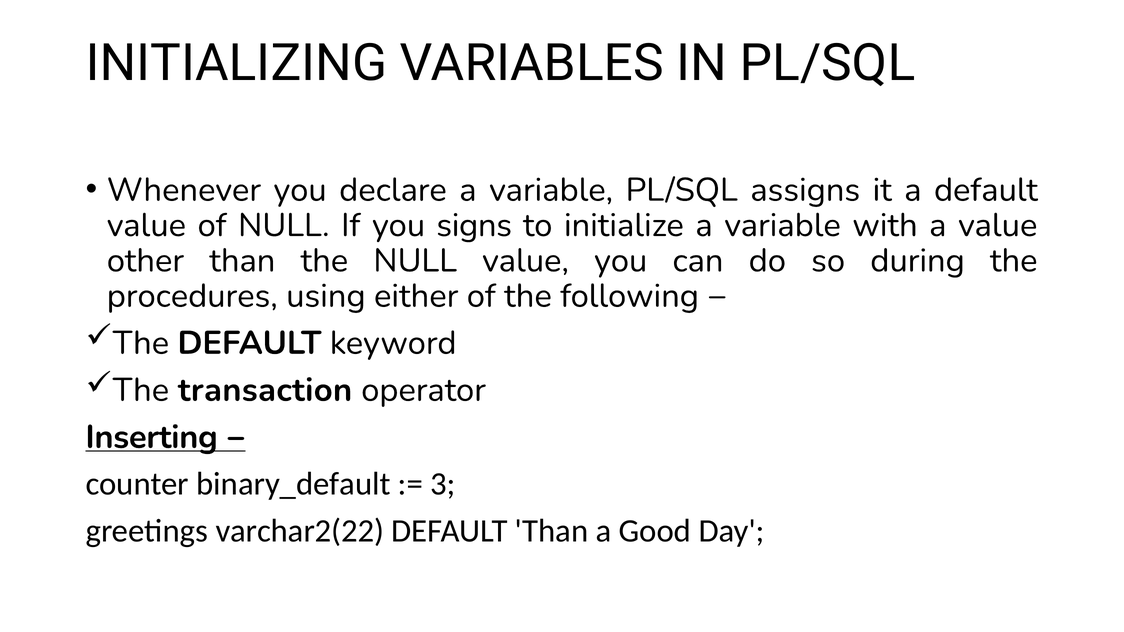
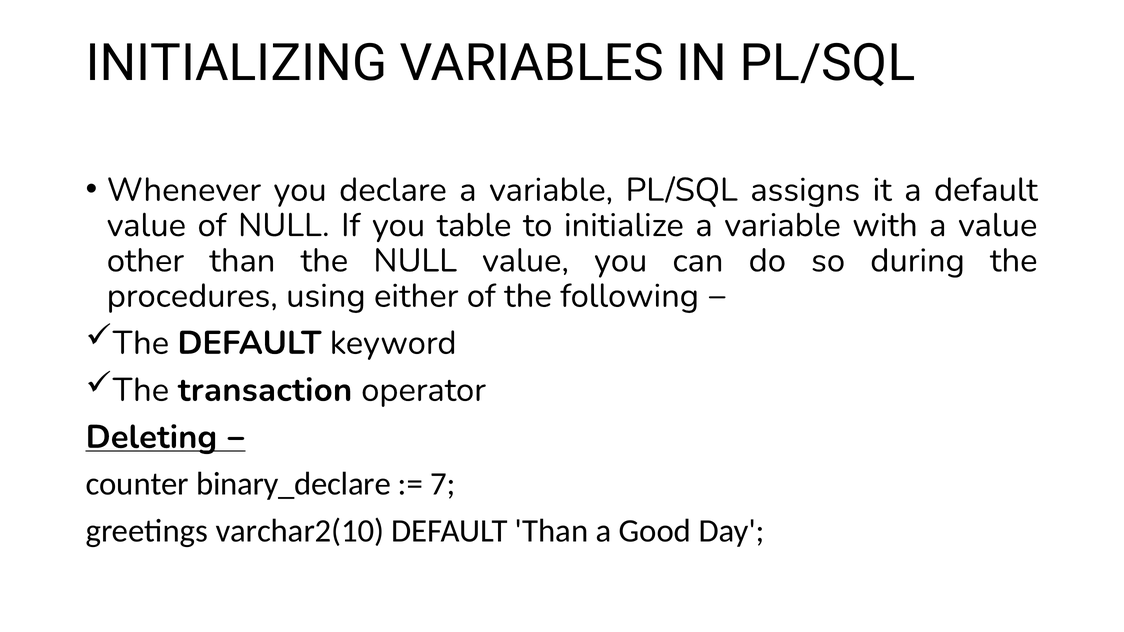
signs: signs -> table
Inserting: Inserting -> Deleting
binary_default: binary_default -> binary_declare
3: 3 -> 7
varchar2(22: varchar2(22 -> varchar2(10
